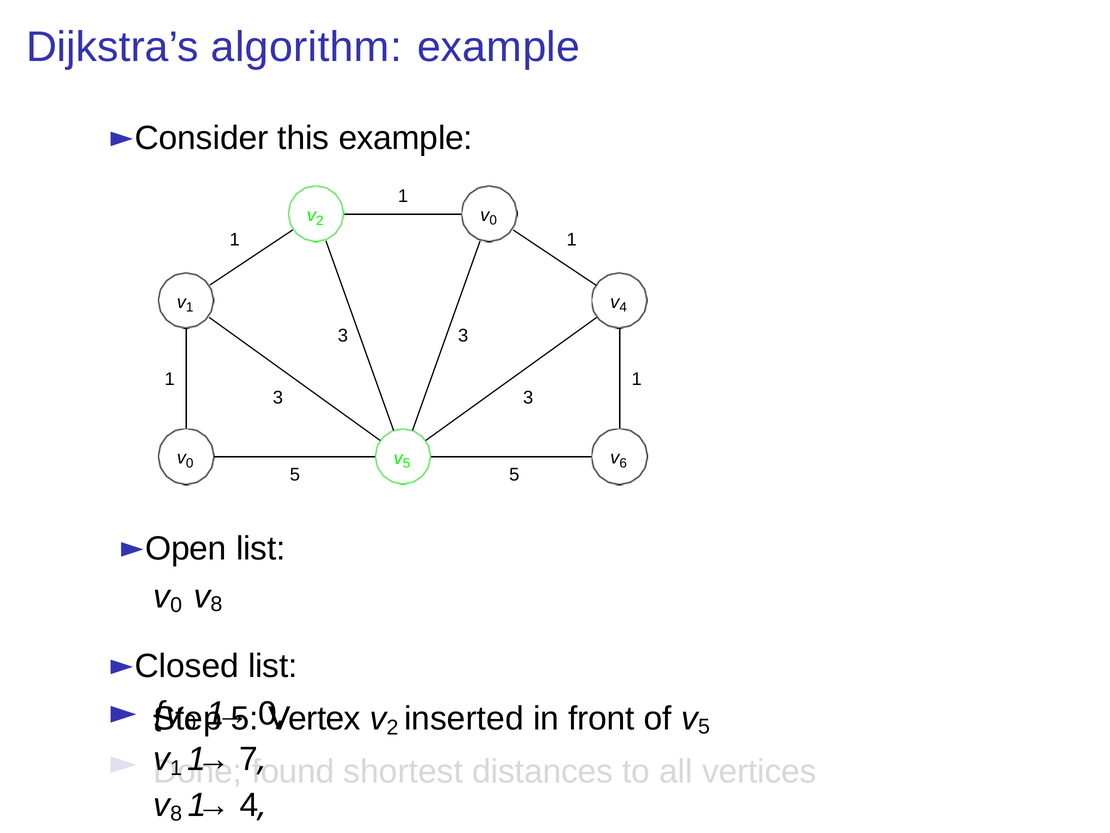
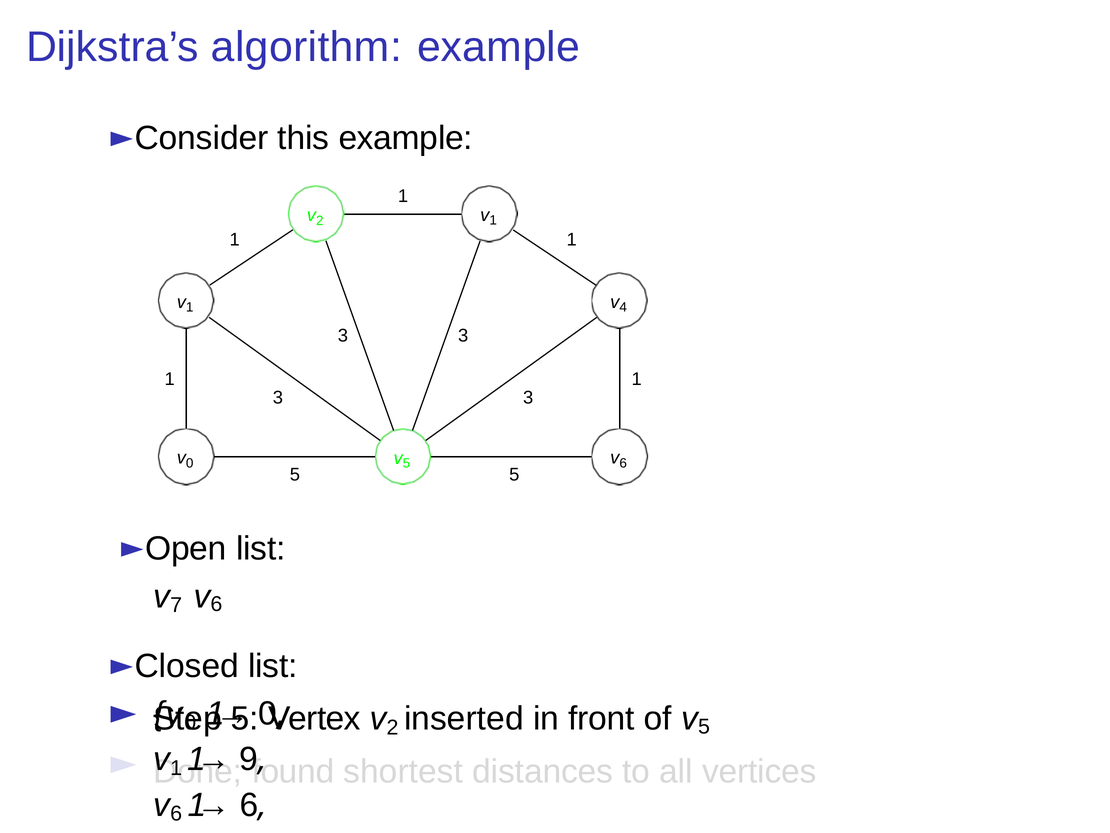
0 at (493, 221): 0 -> 1
0 at (176, 605): 0 -> 7
8 at (216, 604): 8 -> 6
7: 7 -> 9
8 at (176, 814): 8 -> 6
4 at (249, 805): 4 -> 6
